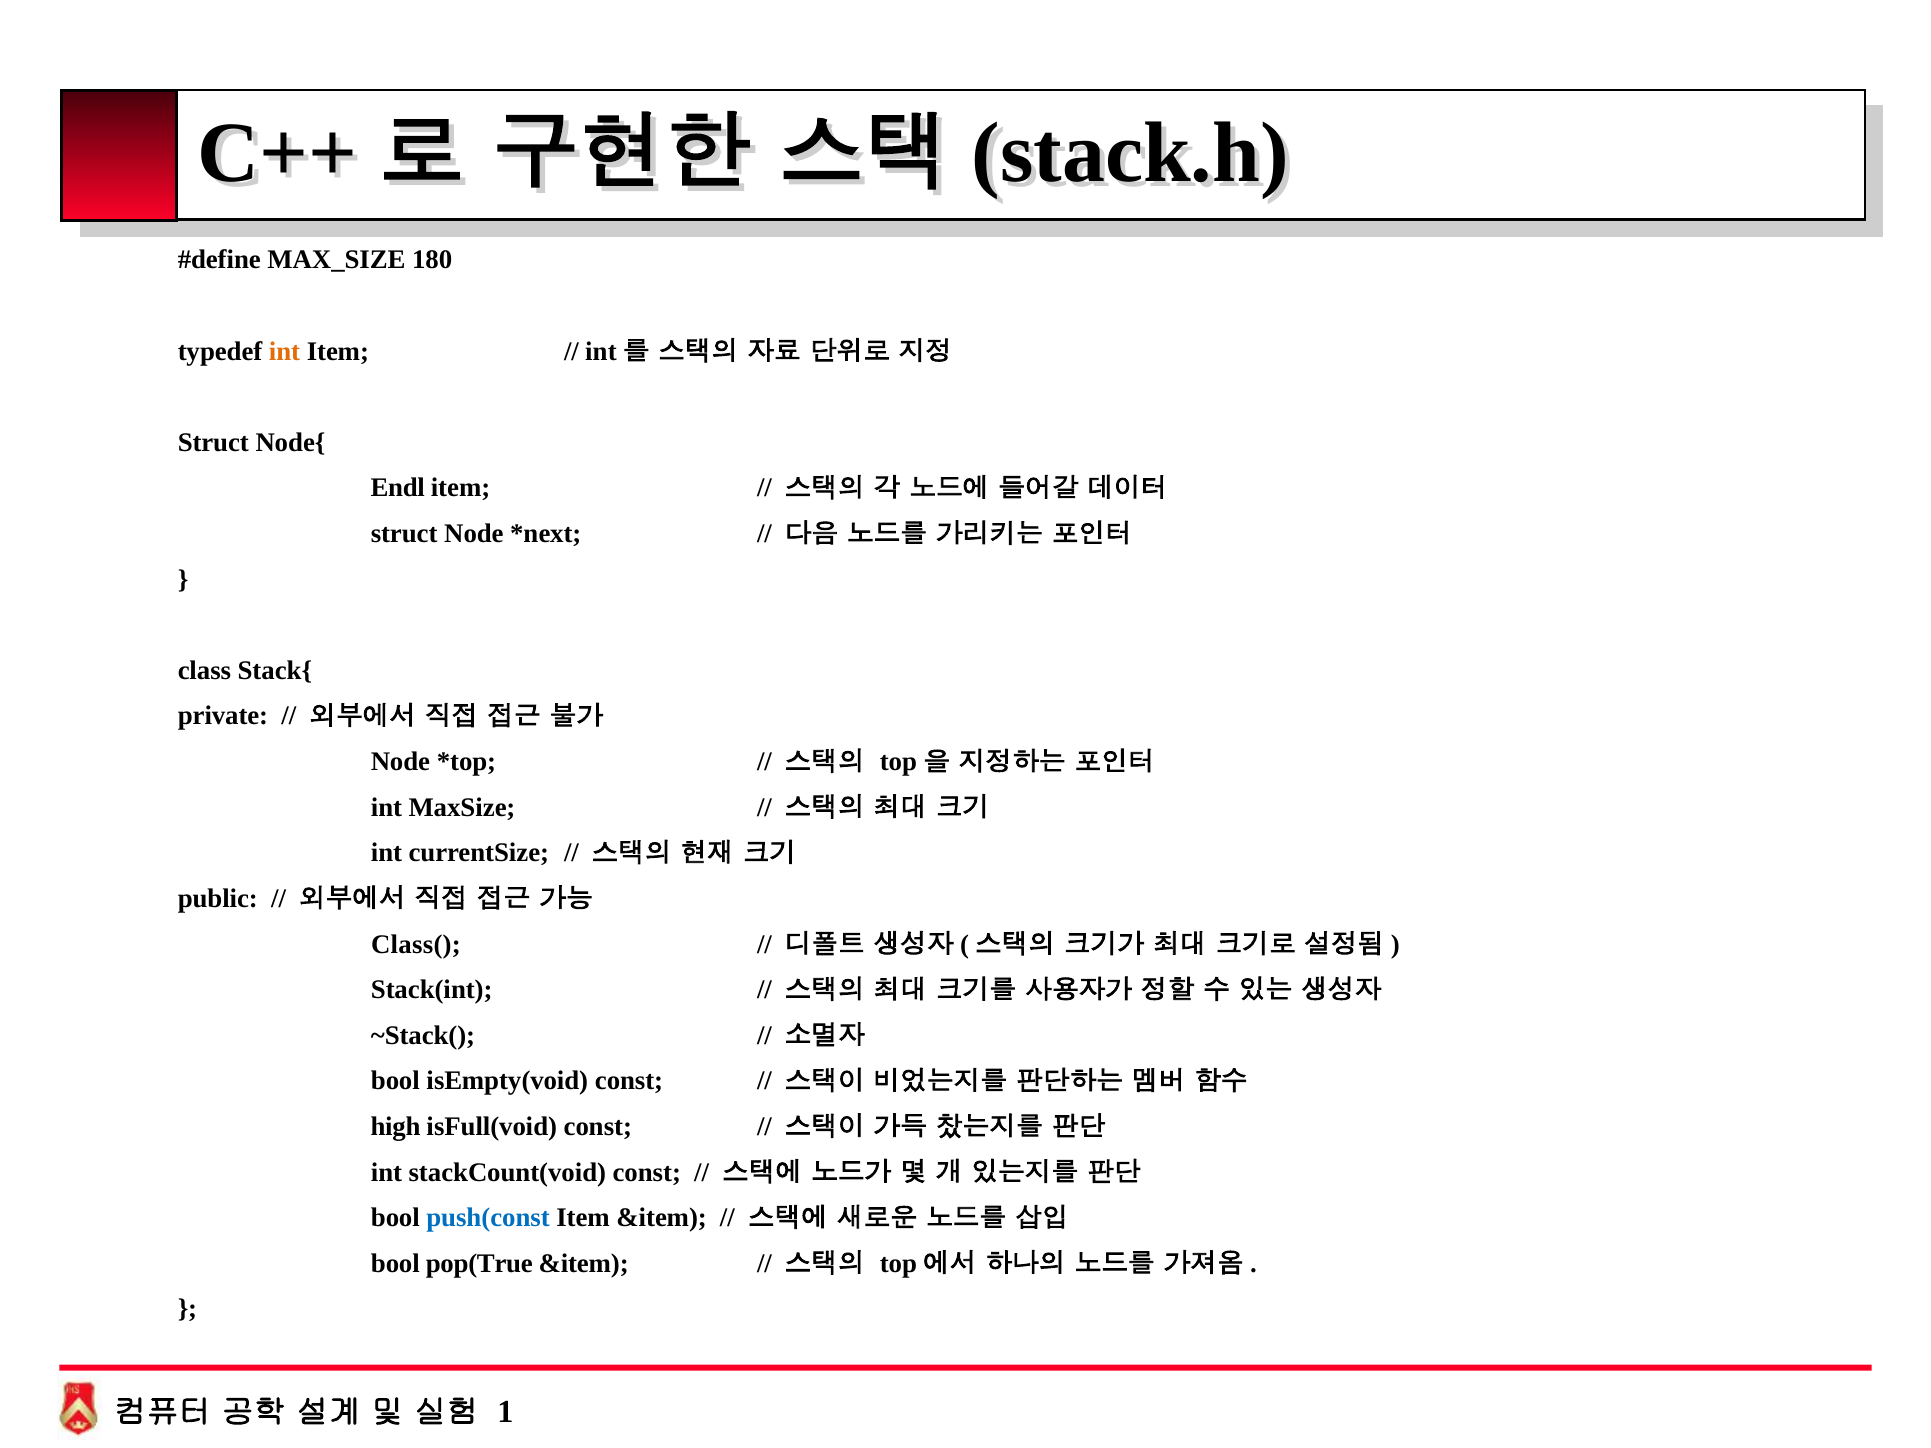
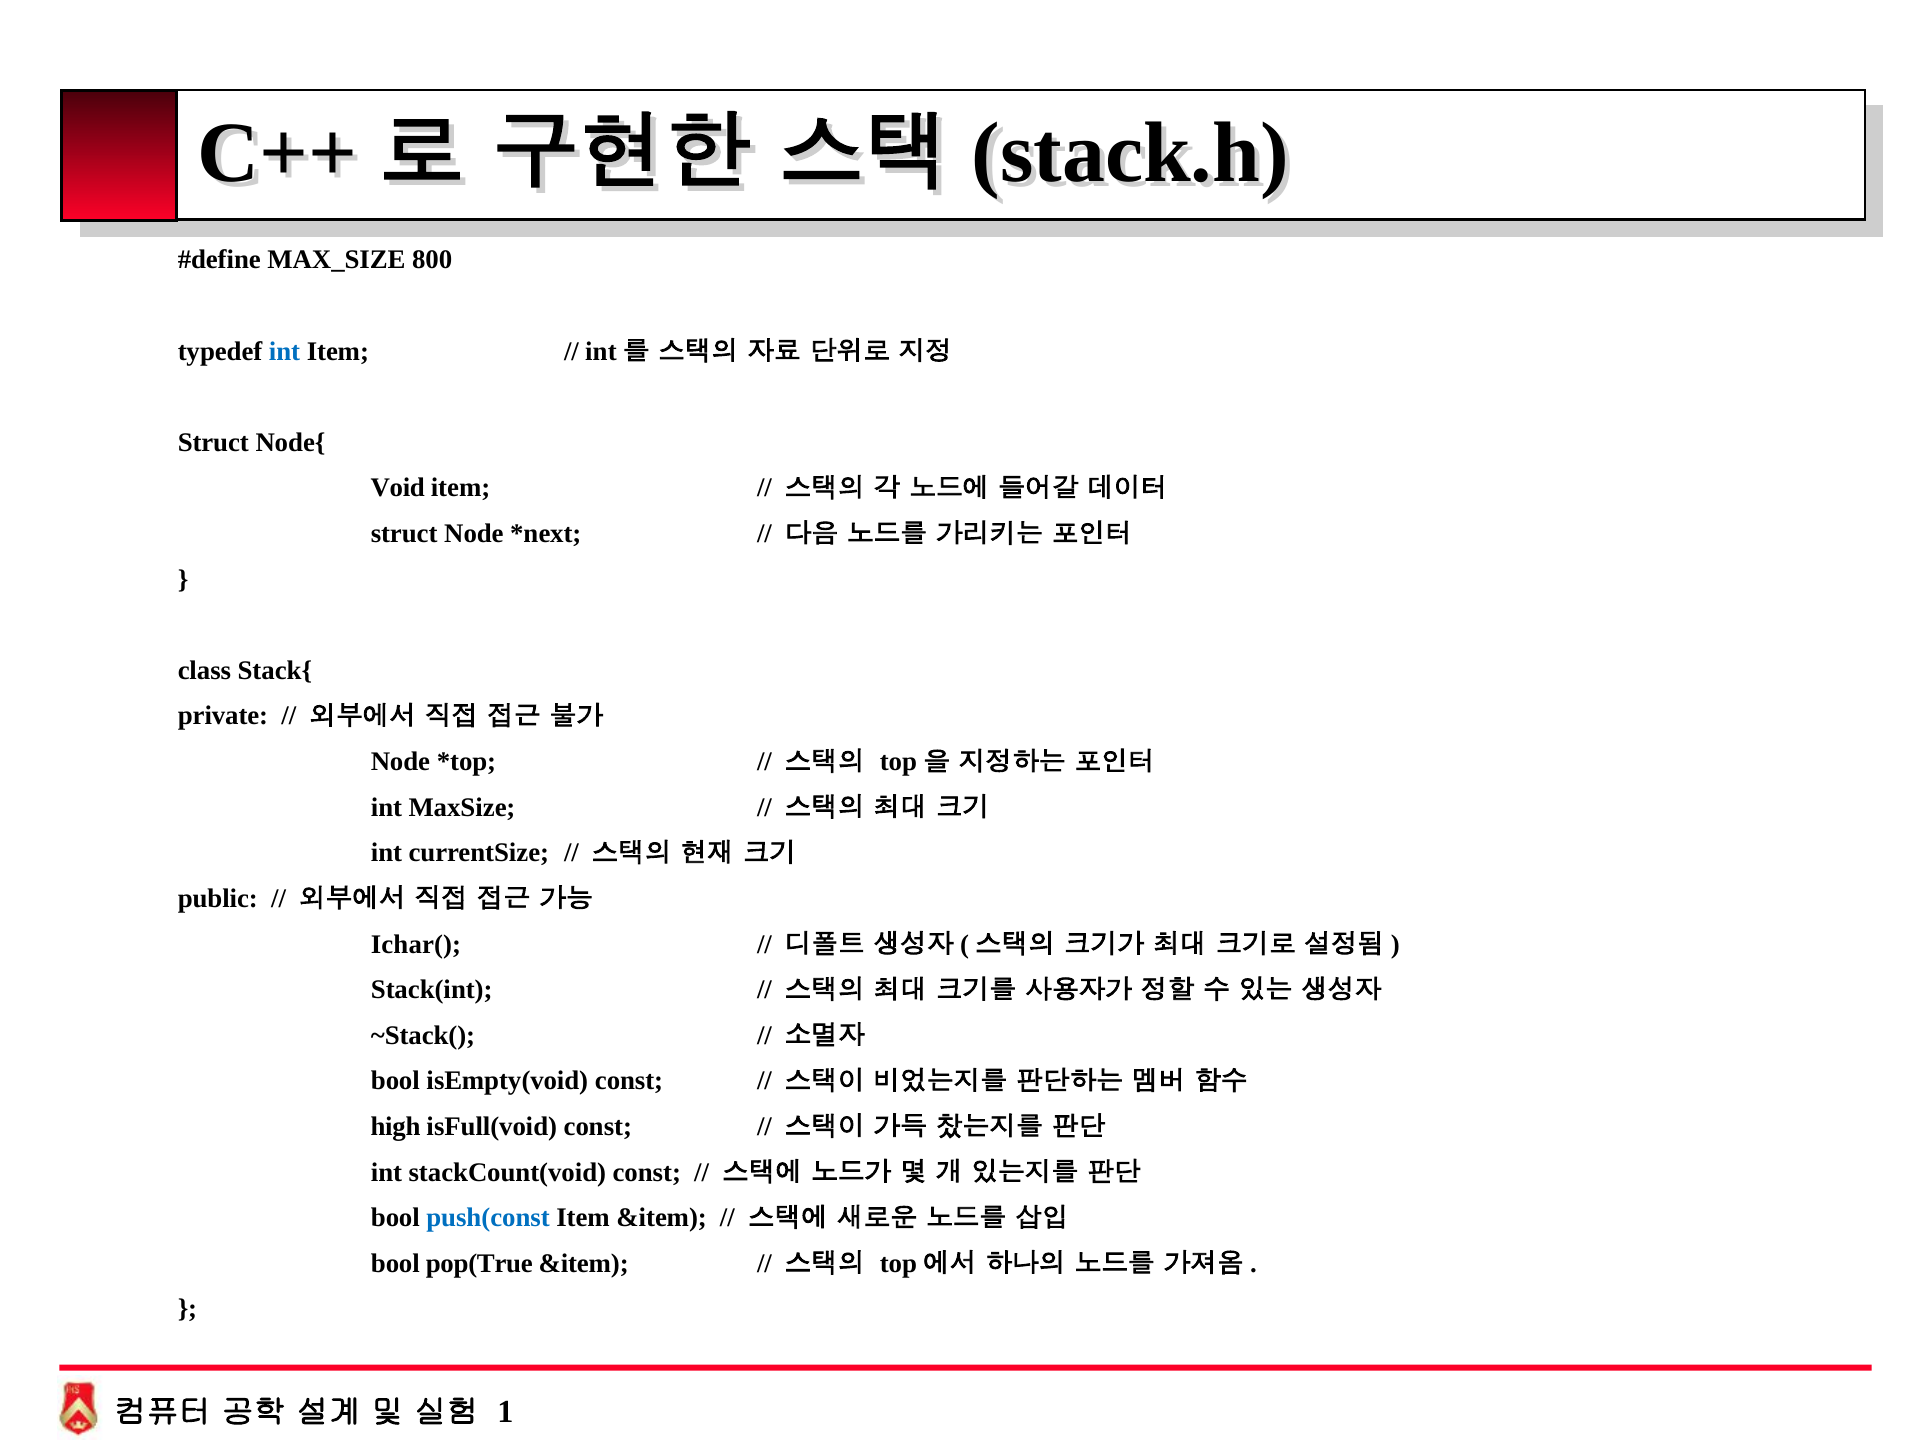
180: 180 -> 800
int at (284, 351) colour: orange -> blue
Endl: Endl -> Void
Class(: Class( -> Ichar(
